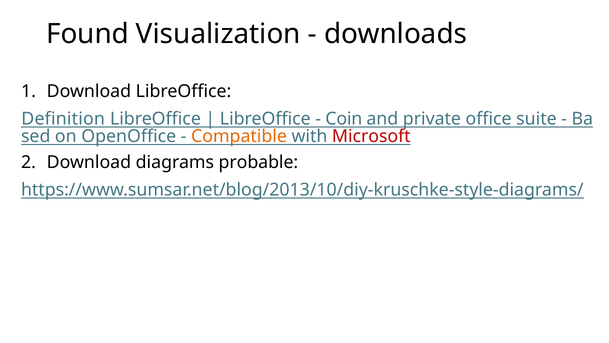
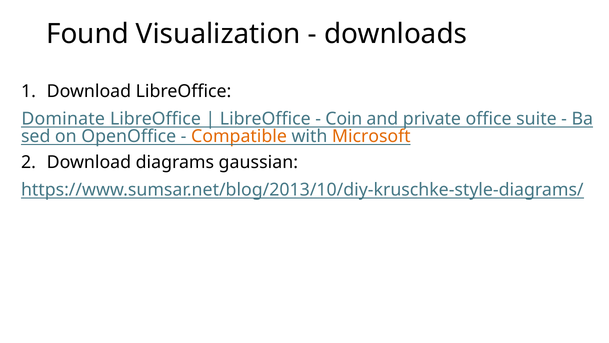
Definition: Definition -> Dominate
Microsoft colour: red -> orange
probable: probable -> gaussian
